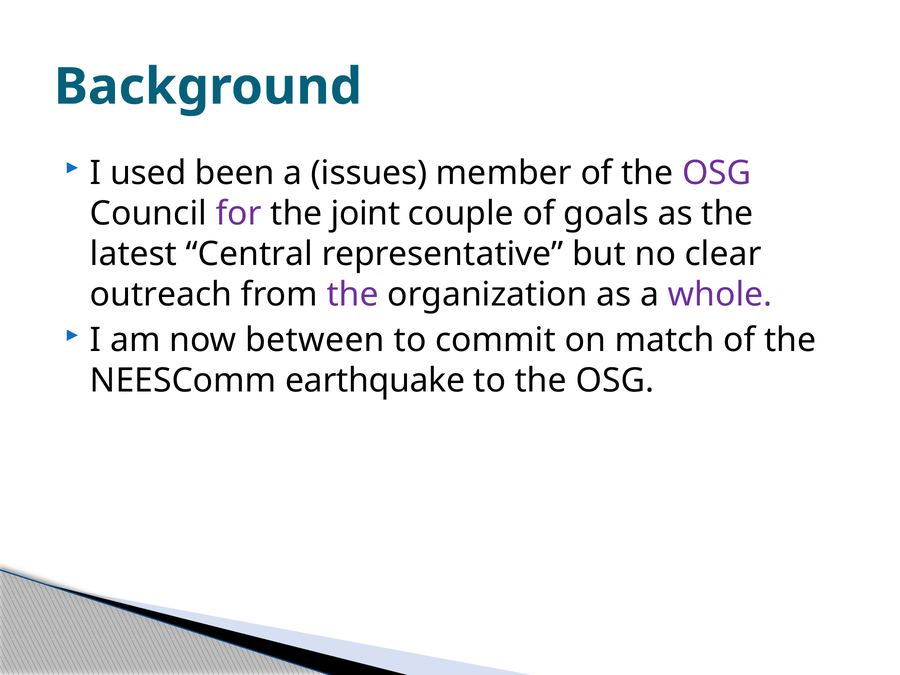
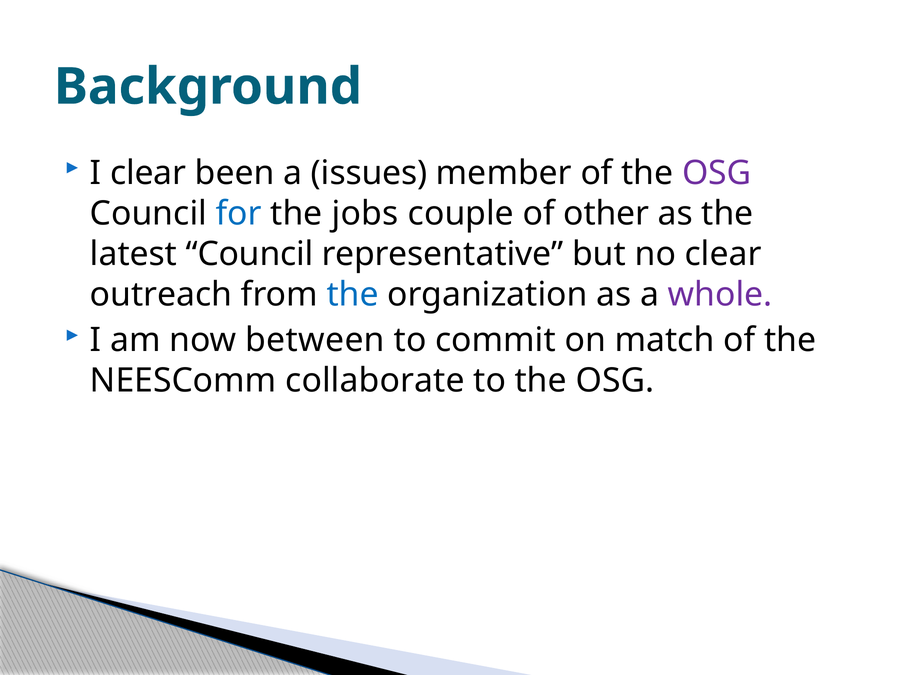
I used: used -> clear
for colour: purple -> blue
joint: joint -> jobs
goals: goals -> other
latest Central: Central -> Council
the at (353, 295) colour: purple -> blue
earthquake: earthquake -> collaborate
